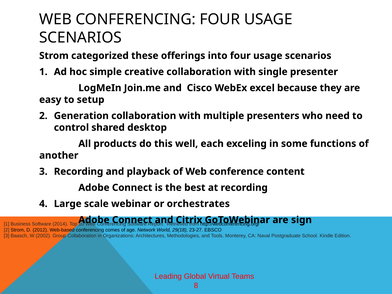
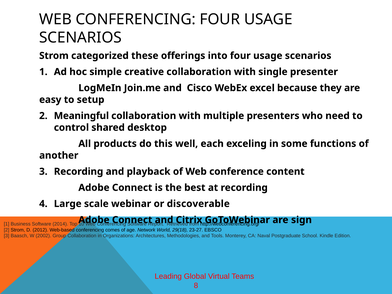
Generation: Generation -> Meaningful
orchestrates: orchestrates -> discoverable
